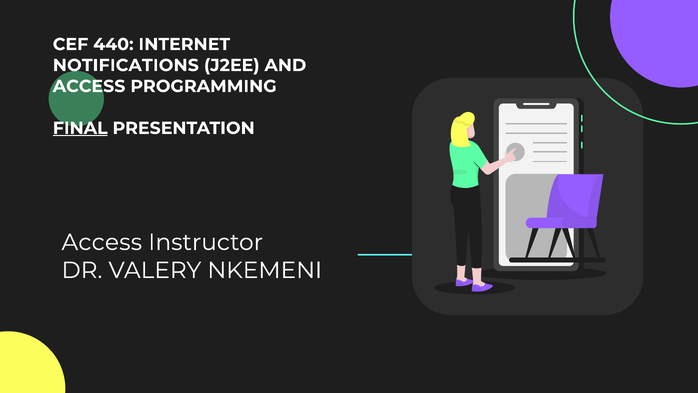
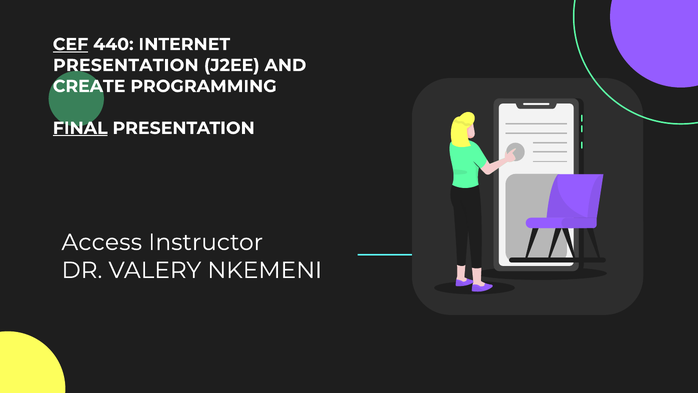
CEF underline: none -> present
NOTIFICATIONS at (126, 65): NOTIFICATIONS -> PRESENTATION
ACCESS at (89, 86): ACCESS -> CREATE
